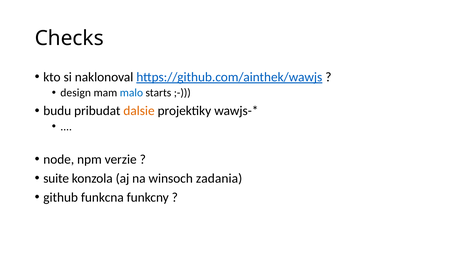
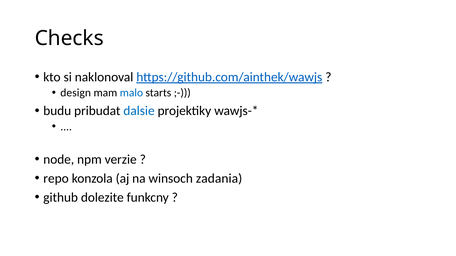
dalsie colour: orange -> blue
suite: suite -> repo
funkcna: funkcna -> dolezite
